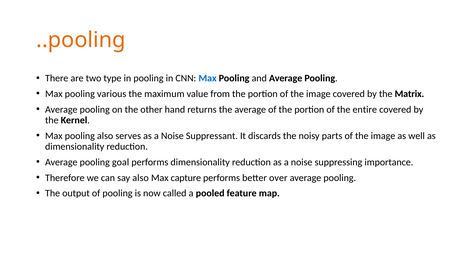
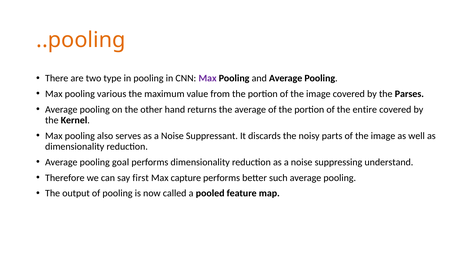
Max at (208, 78) colour: blue -> purple
Matrix: Matrix -> Parses
importance: importance -> understand
say also: also -> first
over: over -> such
